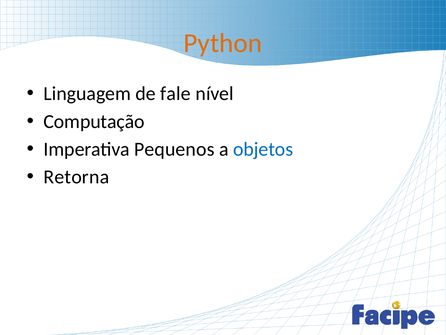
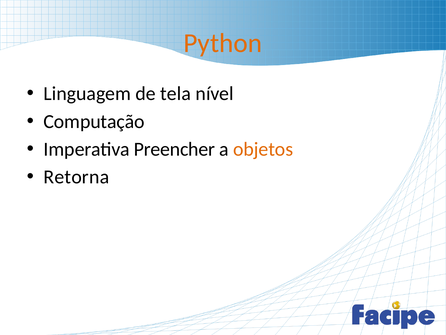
fale: fale -> tela
Pequenos: Pequenos -> Preencher
objetos colour: blue -> orange
